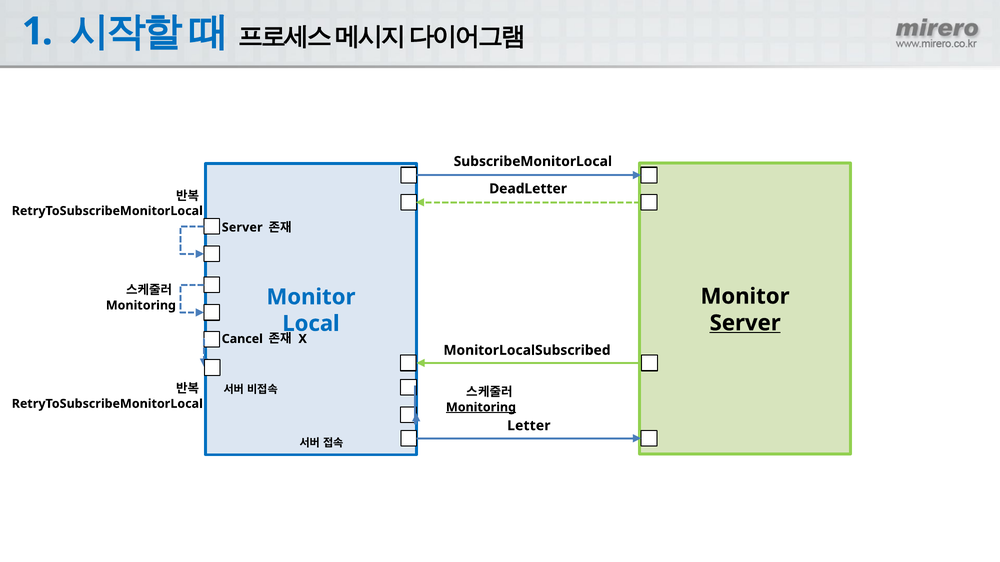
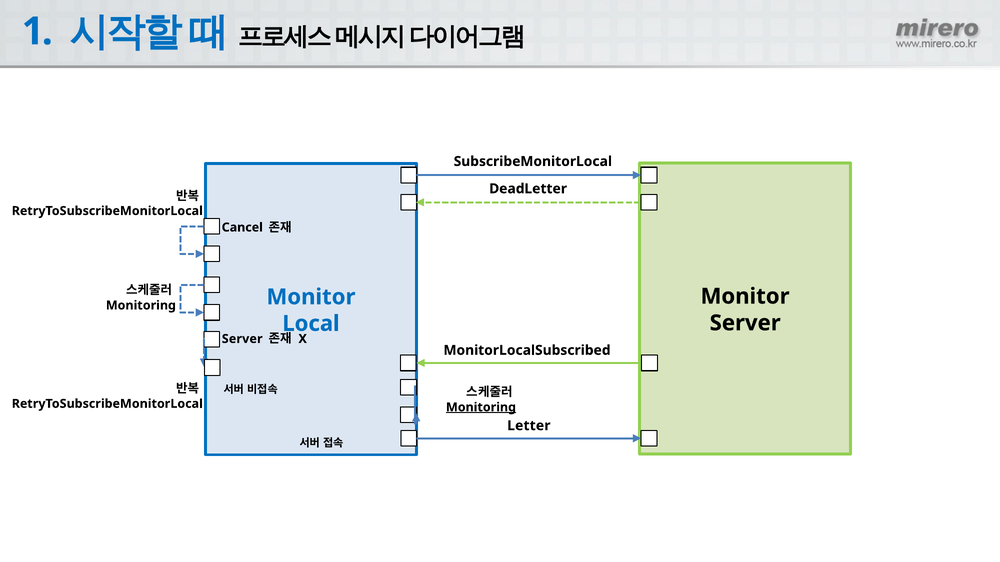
Server at (242, 228): Server -> Cancel
Server at (745, 323) underline: present -> none
Cancel at (242, 339): Cancel -> Server
